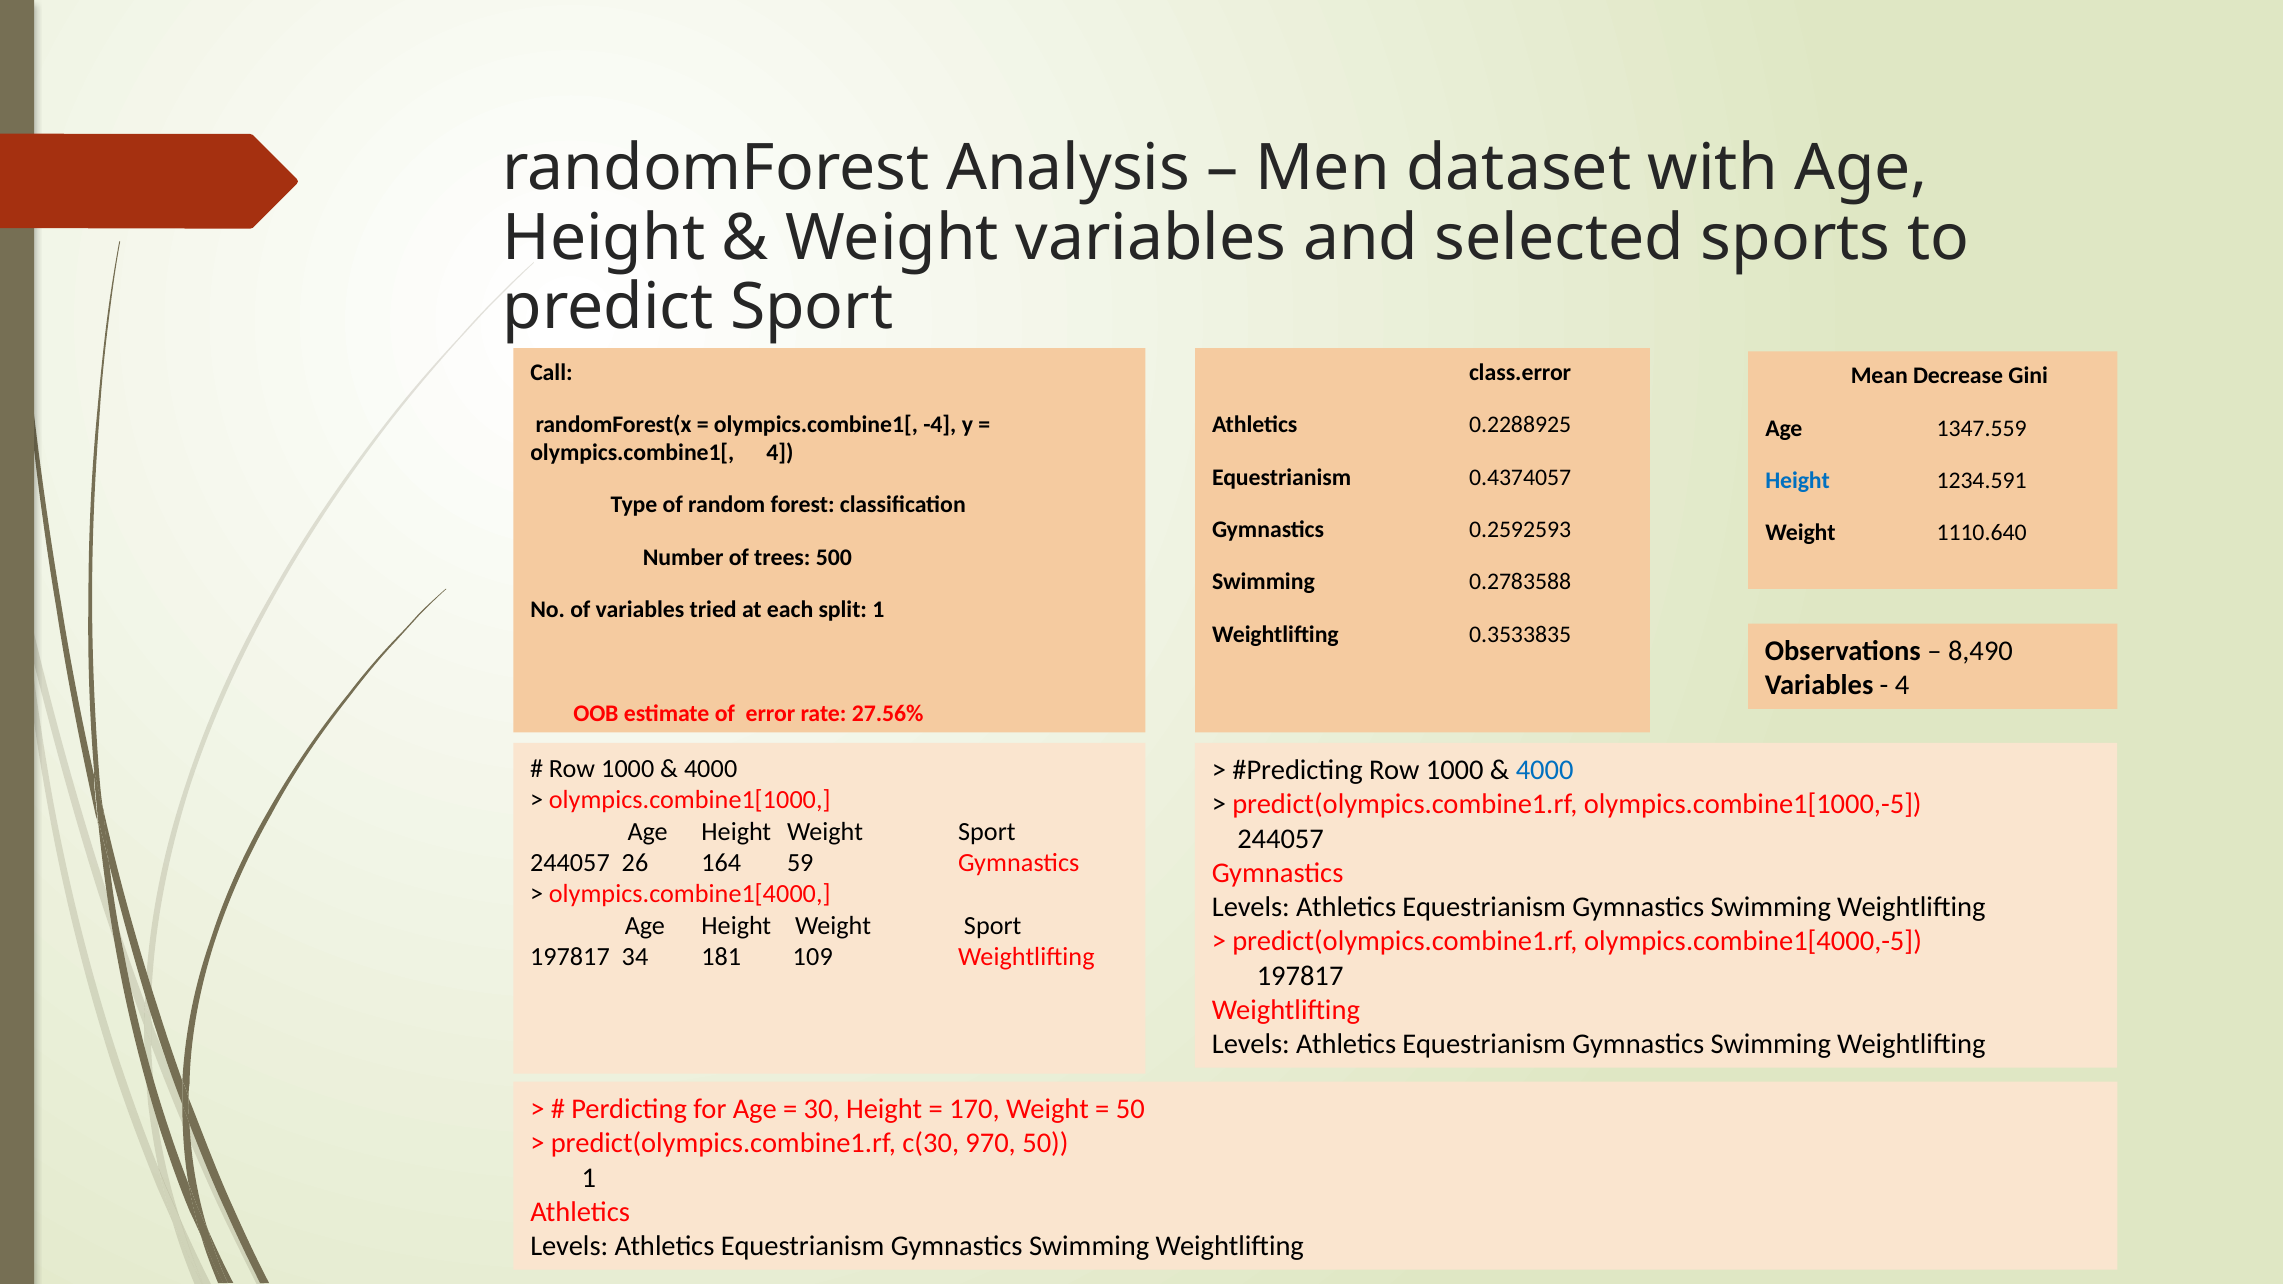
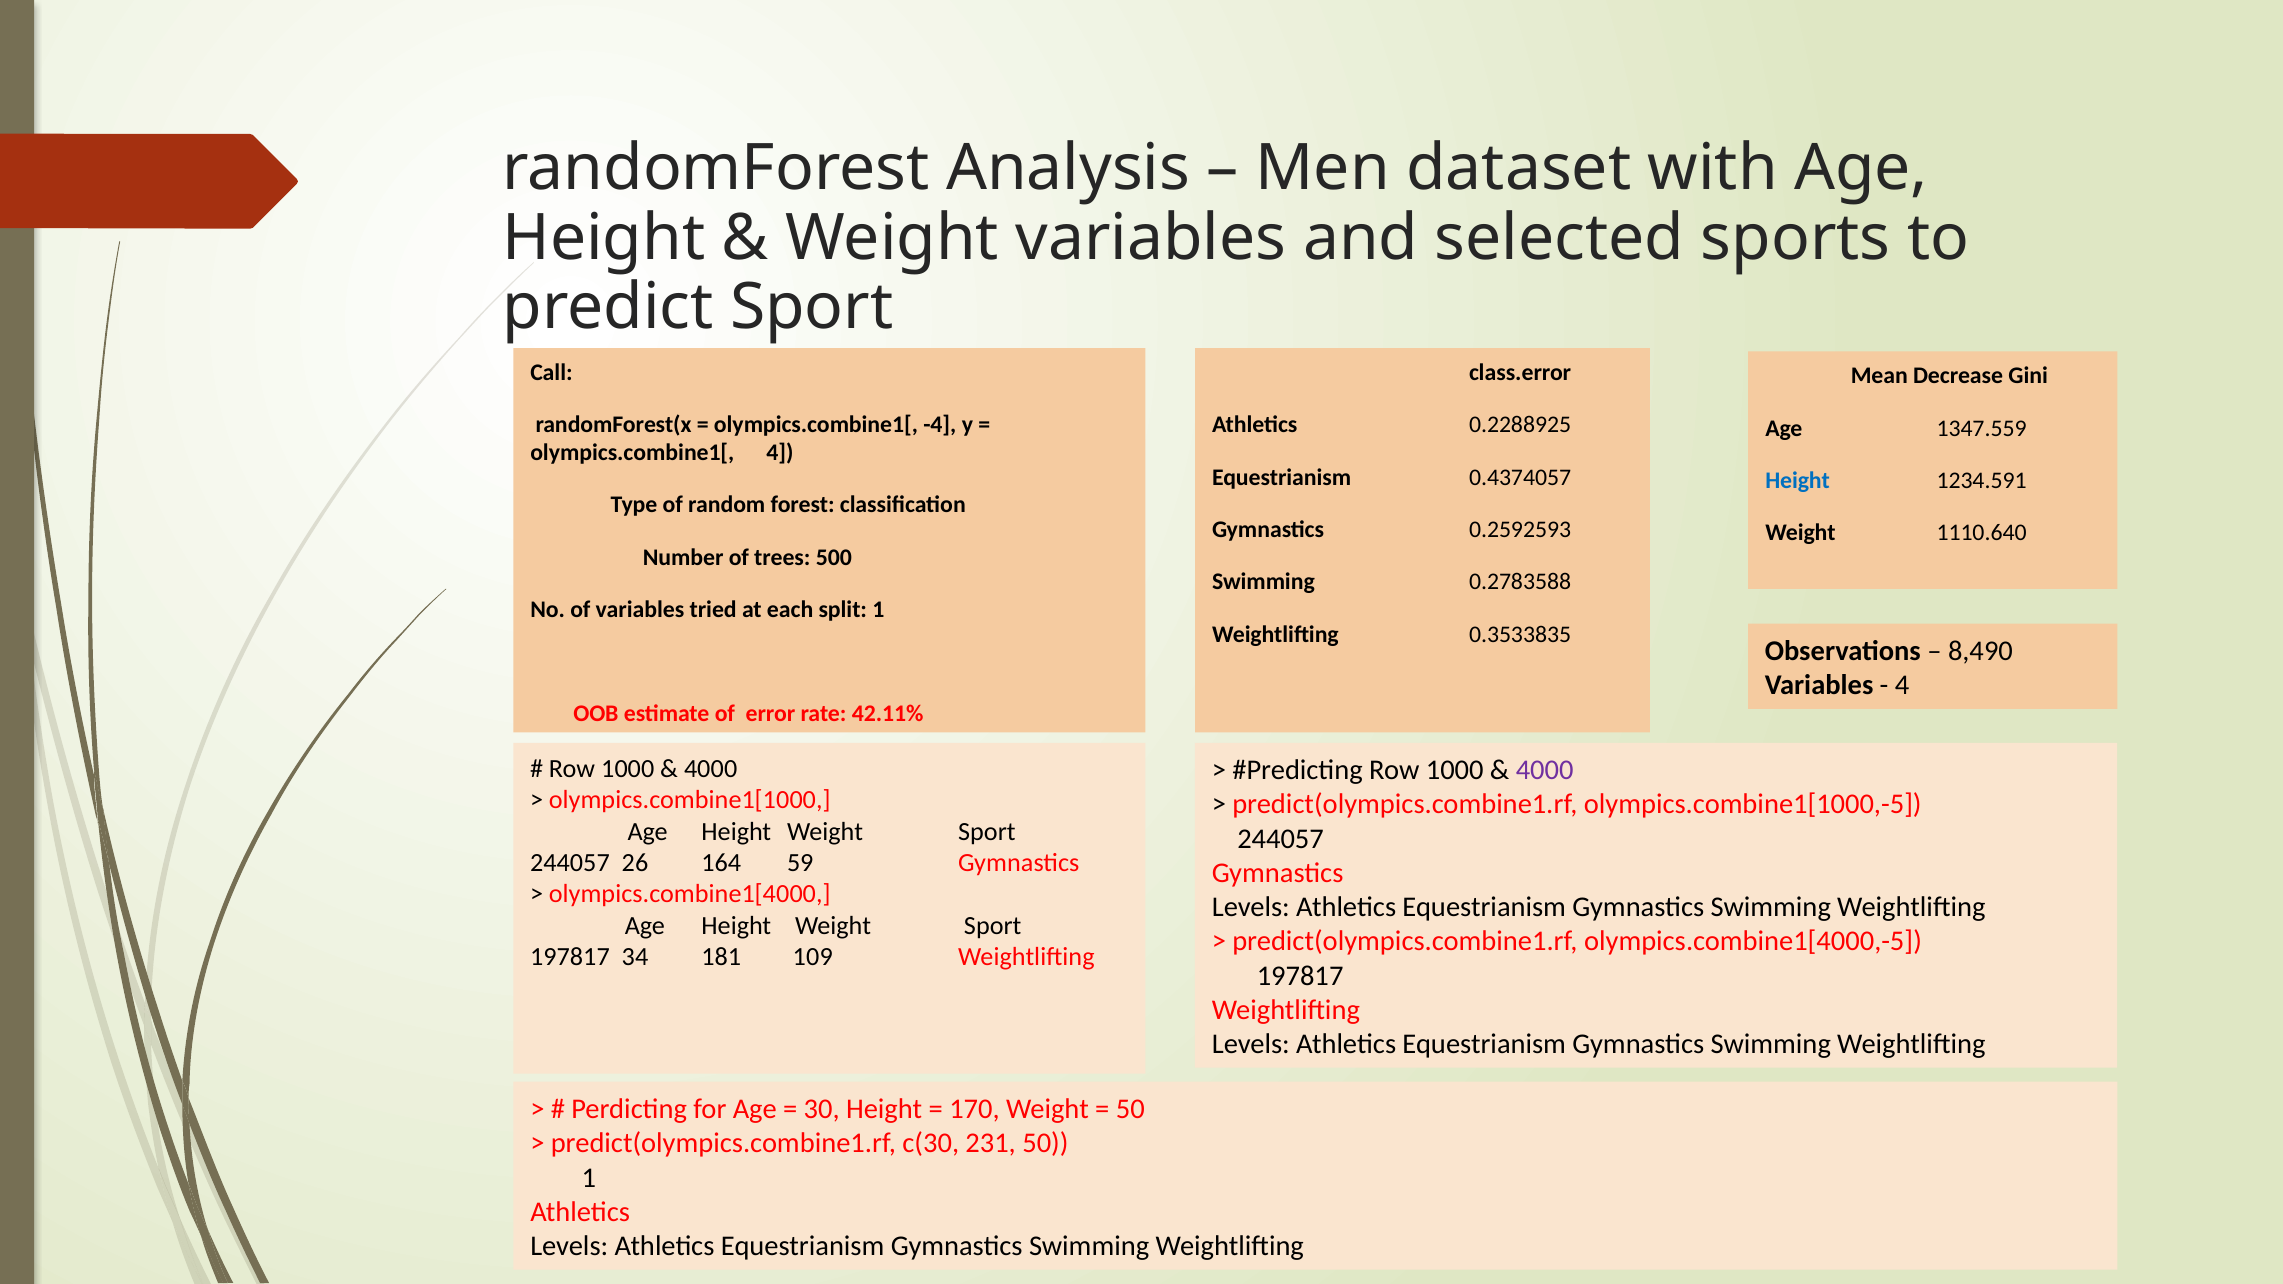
27.56%: 27.56% -> 42.11%
4000 at (1545, 770) colour: blue -> purple
970: 970 -> 231
